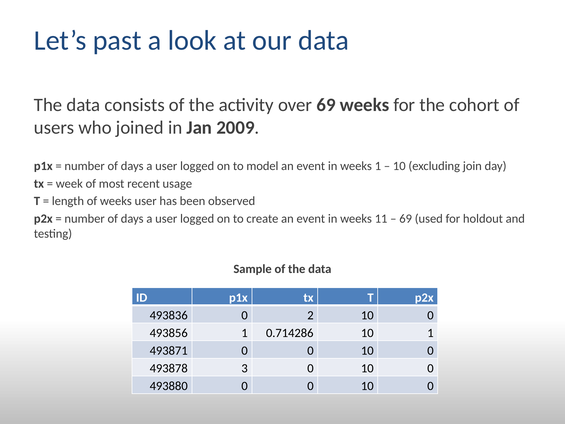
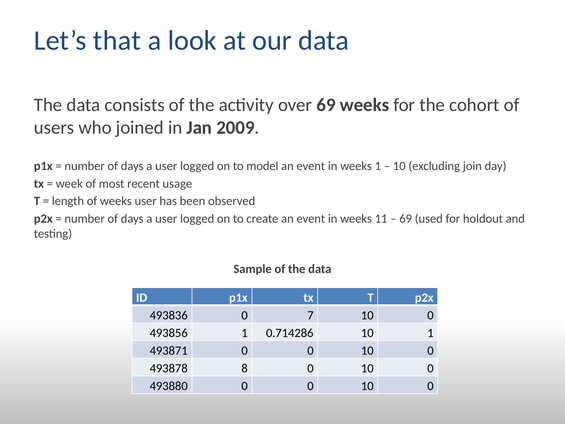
past: past -> that
2: 2 -> 7
3: 3 -> 8
